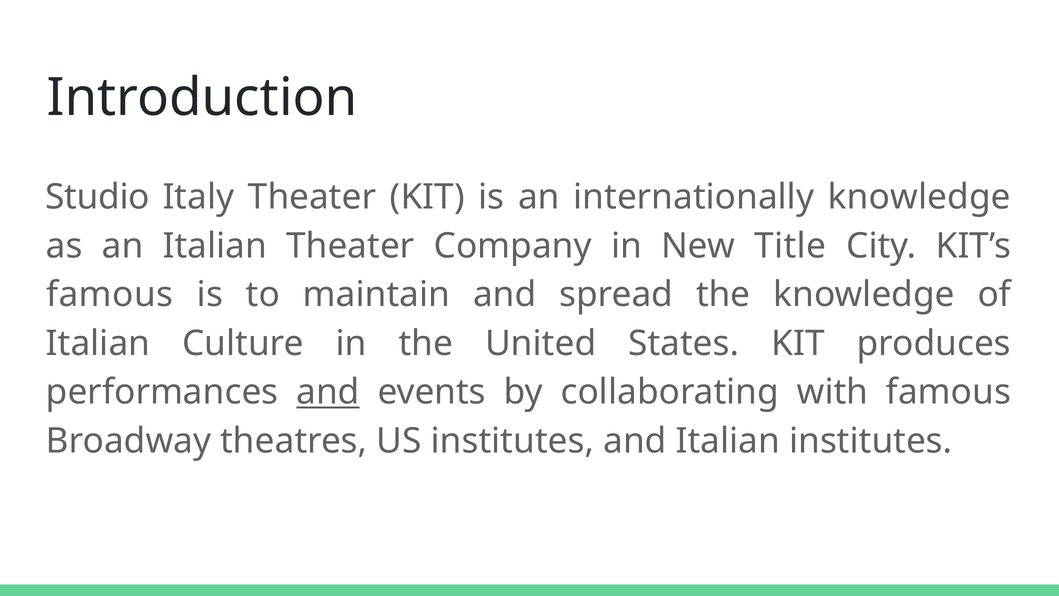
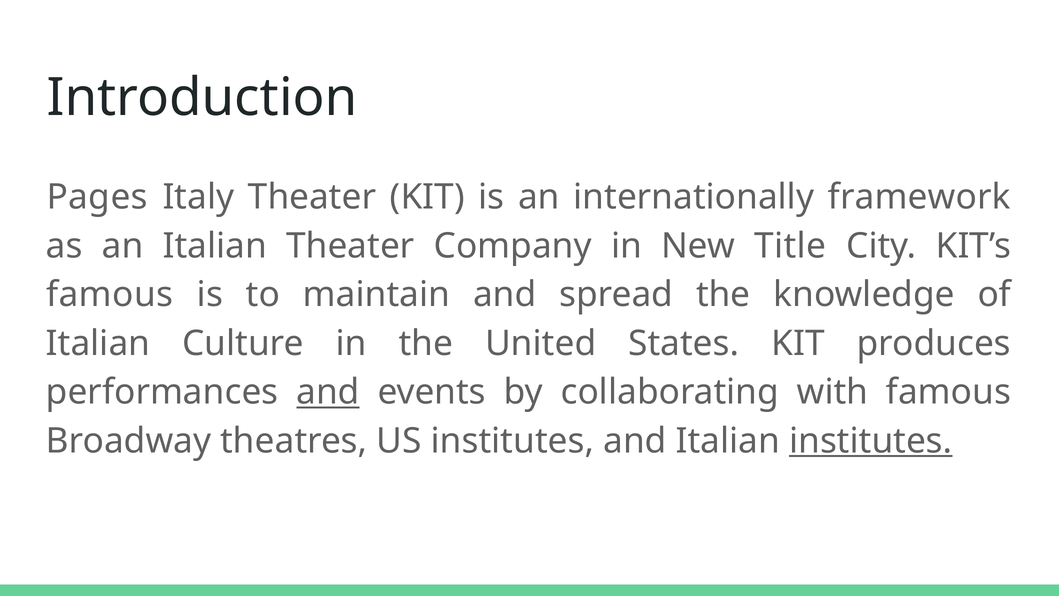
Studio: Studio -> Pages
internationally knowledge: knowledge -> framework
institutes at (871, 441) underline: none -> present
